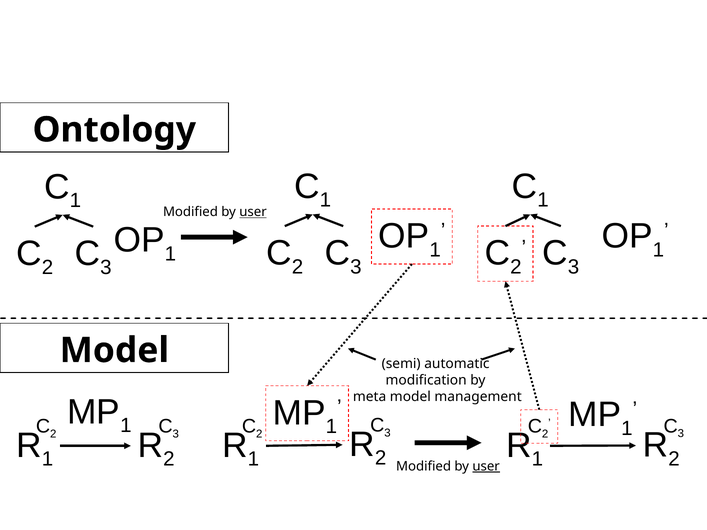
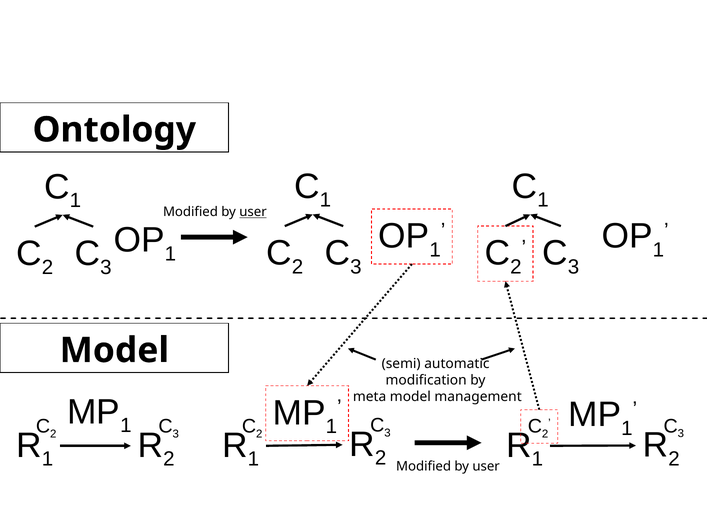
user at (486, 467) underline: present -> none
